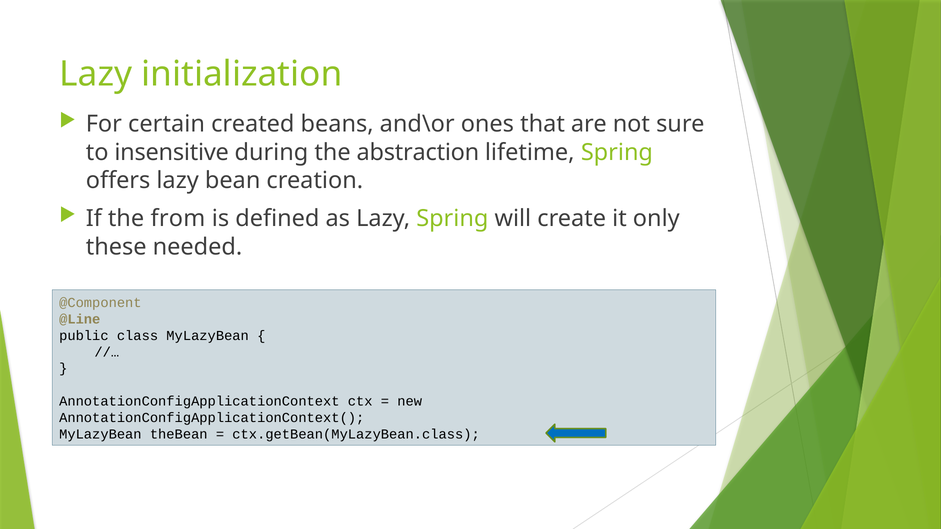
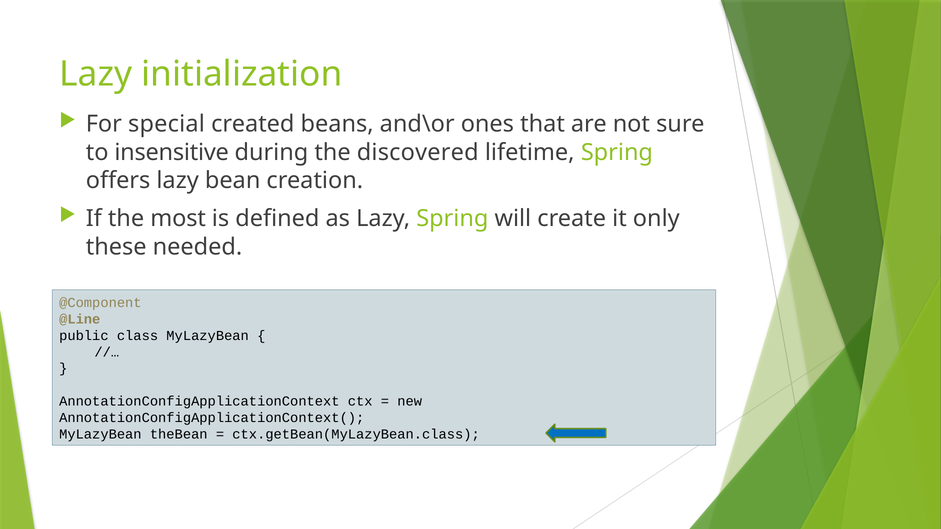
certain: certain -> special
abstraction: abstraction -> discovered
from: from -> most
